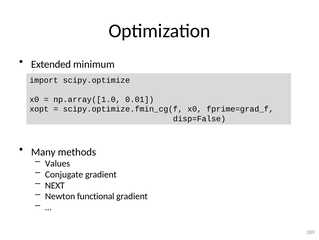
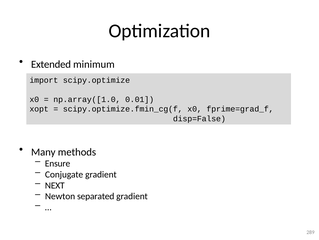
Values: Values -> Ensure
functional: functional -> separated
